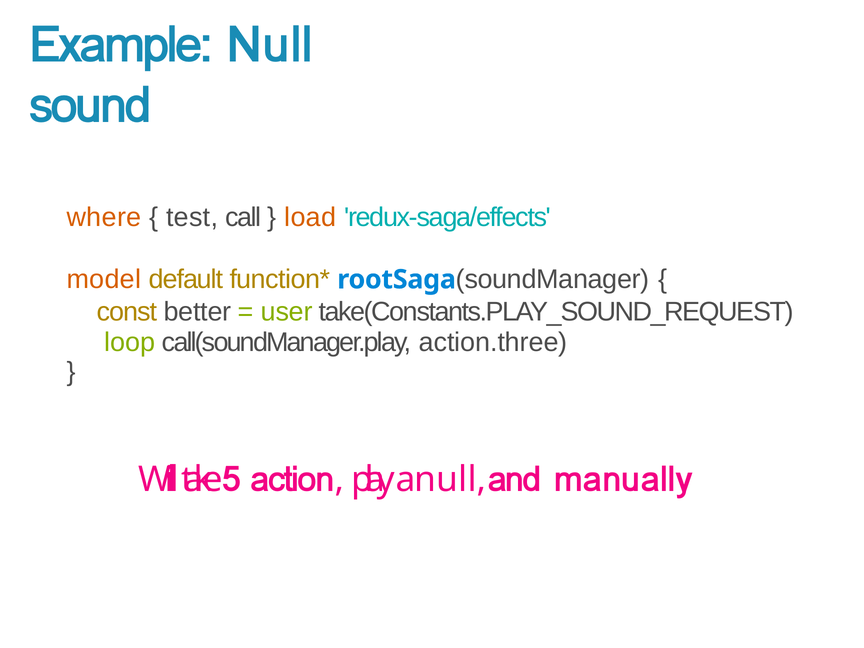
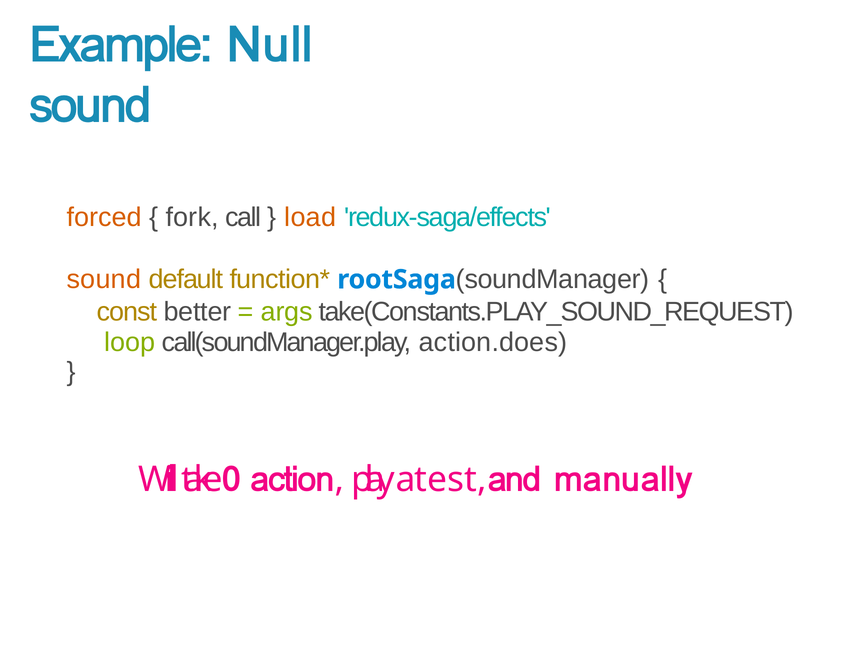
where: where -> forced
test: test -> fork
model at (104, 279): model -> sound
user: user -> args
action.three: action.three -> action.does
5: 5 -> 0
null at (450, 479): null -> test
